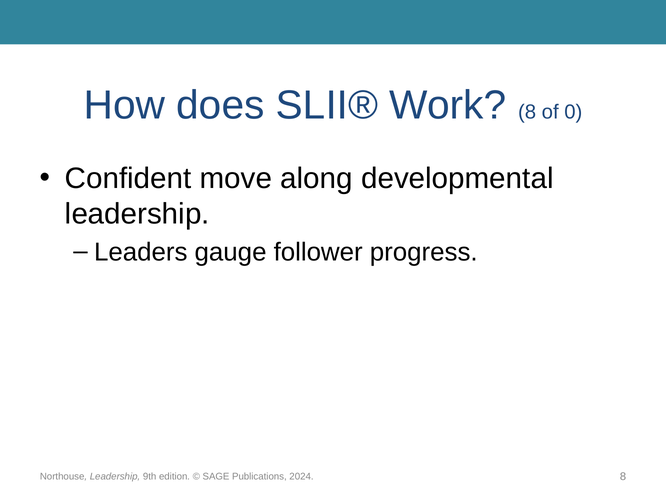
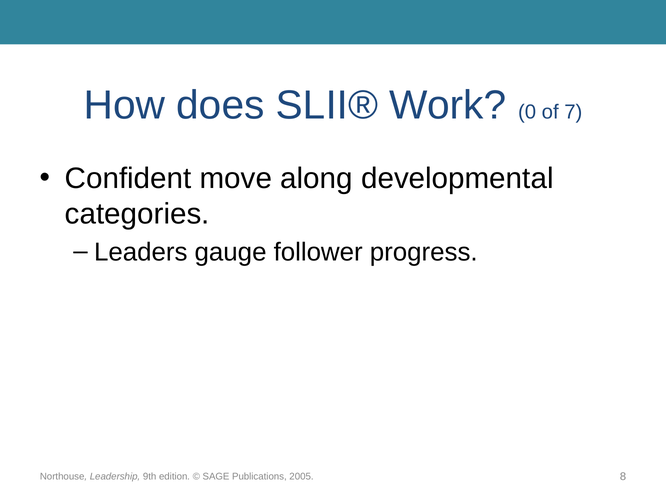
Work 8: 8 -> 0
0: 0 -> 7
leadership at (137, 214): leadership -> categories
2024: 2024 -> 2005
